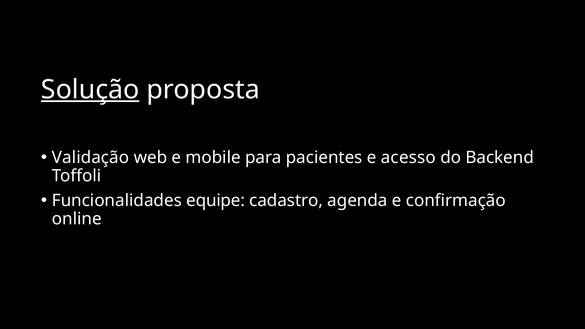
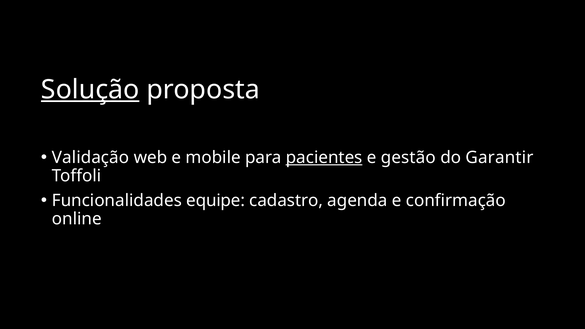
pacientes underline: none -> present
acesso: acesso -> gestão
Backend: Backend -> Garantir
